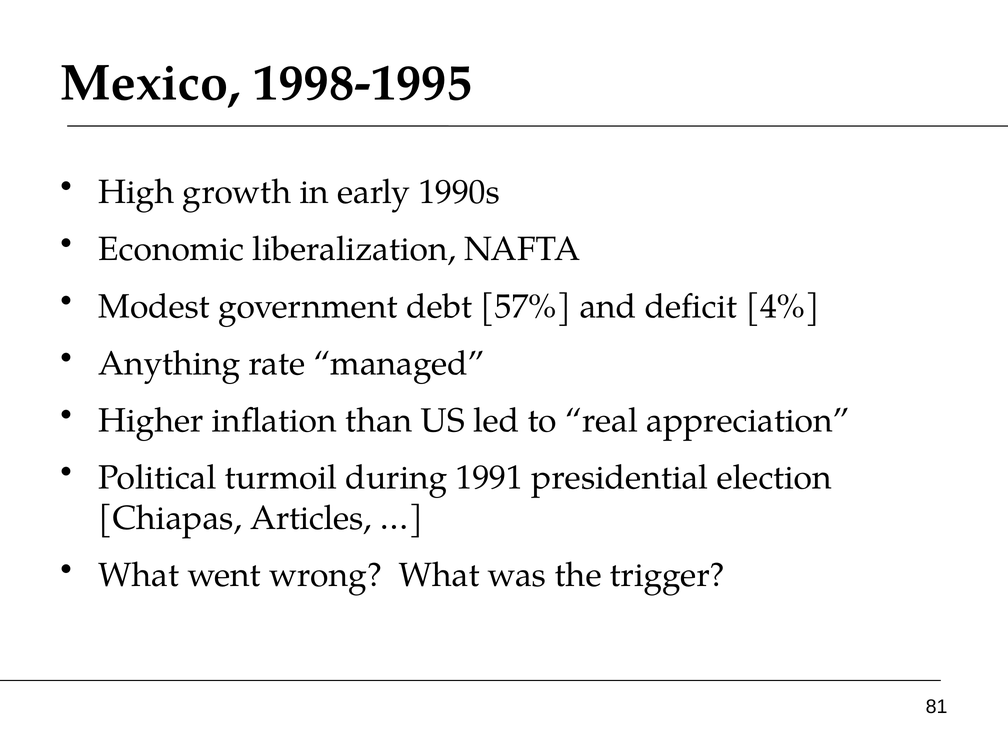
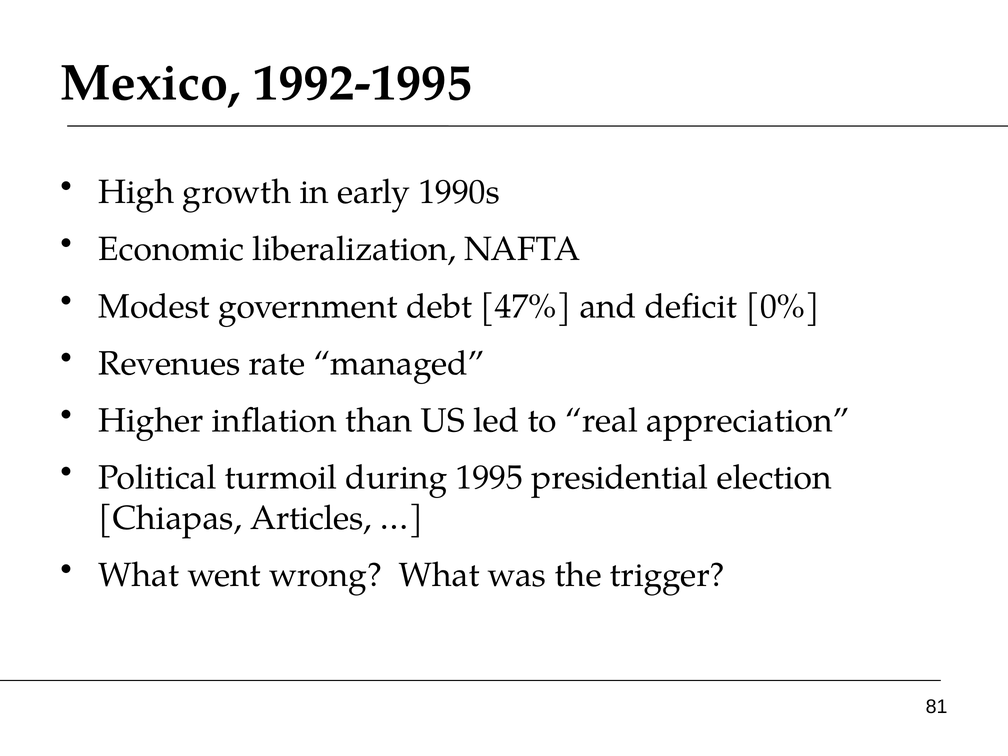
1998-1995: 1998-1995 -> 1992-1995
57%: 57% -> 47%
4%: 4% -> 0%
Anything: Anything -> Revenues
1991: 1991 -> 1995
